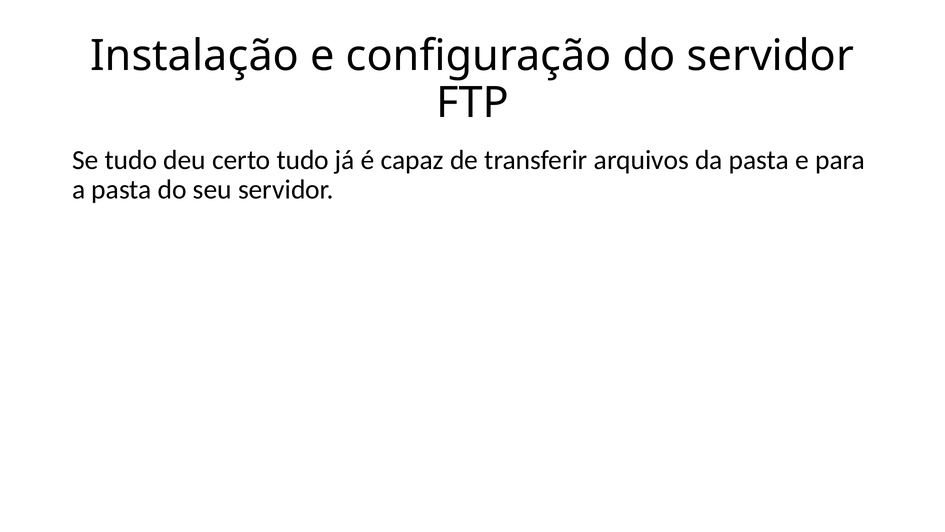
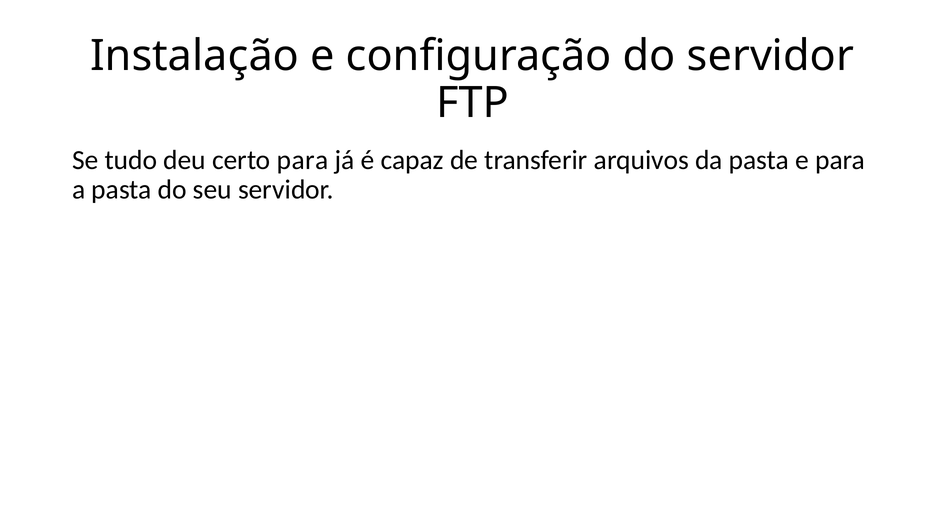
certo tudo: tudo -> para
